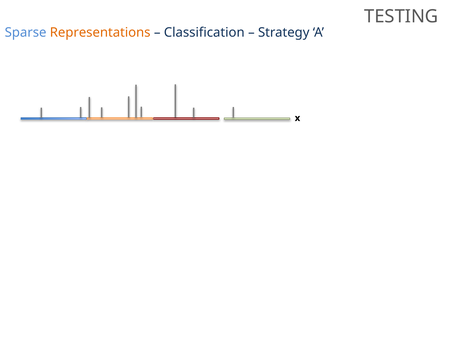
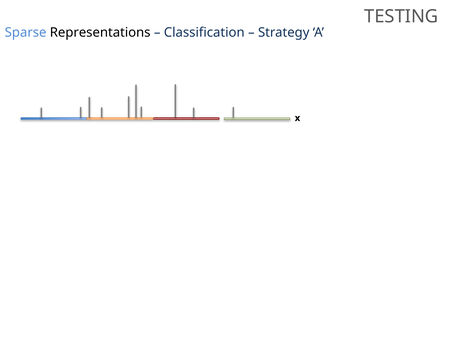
Representations colour: orange -> black
